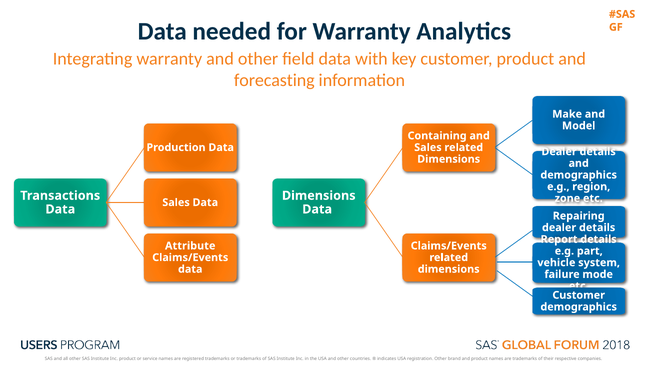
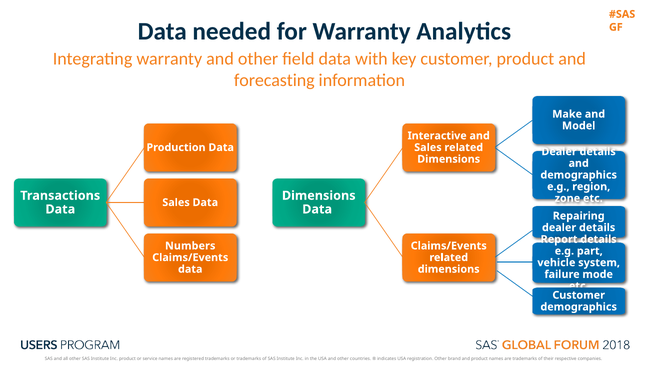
Containing: Containing -> Interactive
Attribute: Attribute -> Numbers
